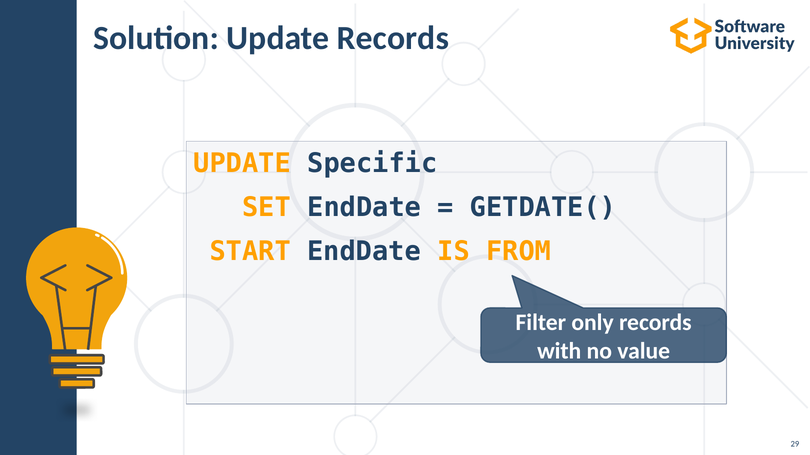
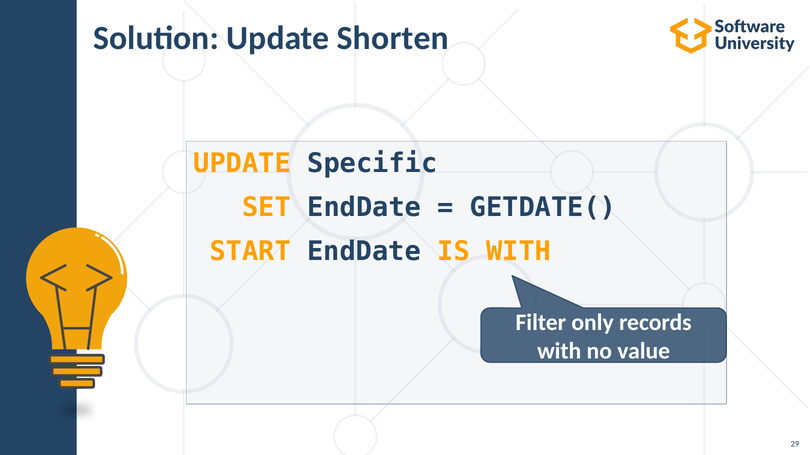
Update Records: Records -> Shorten
IS FROM: FROM -> WITH
